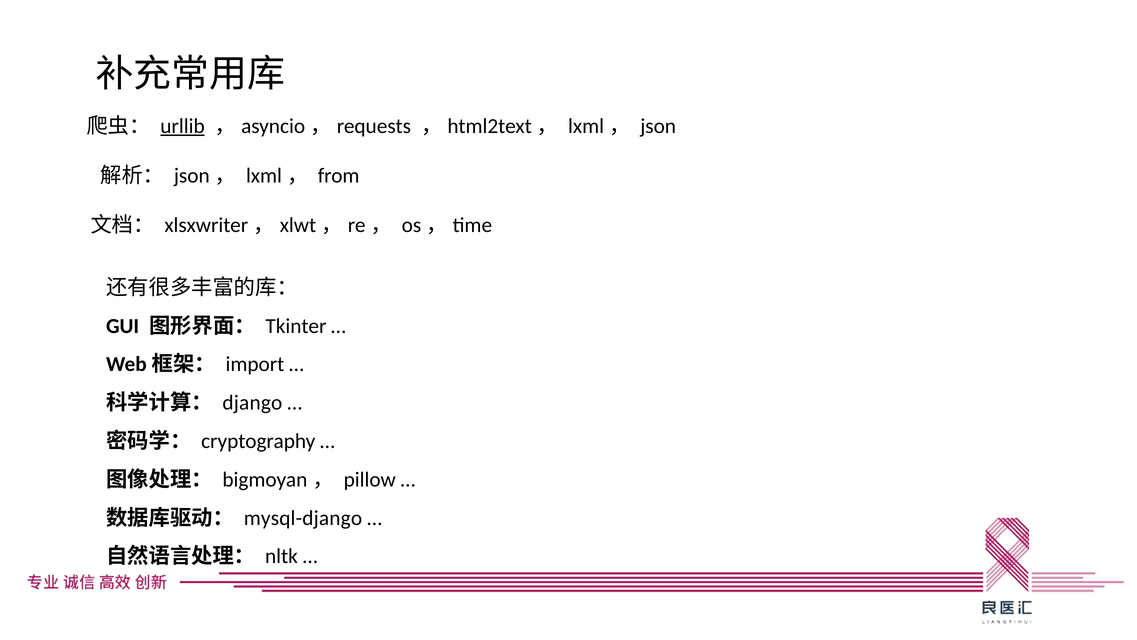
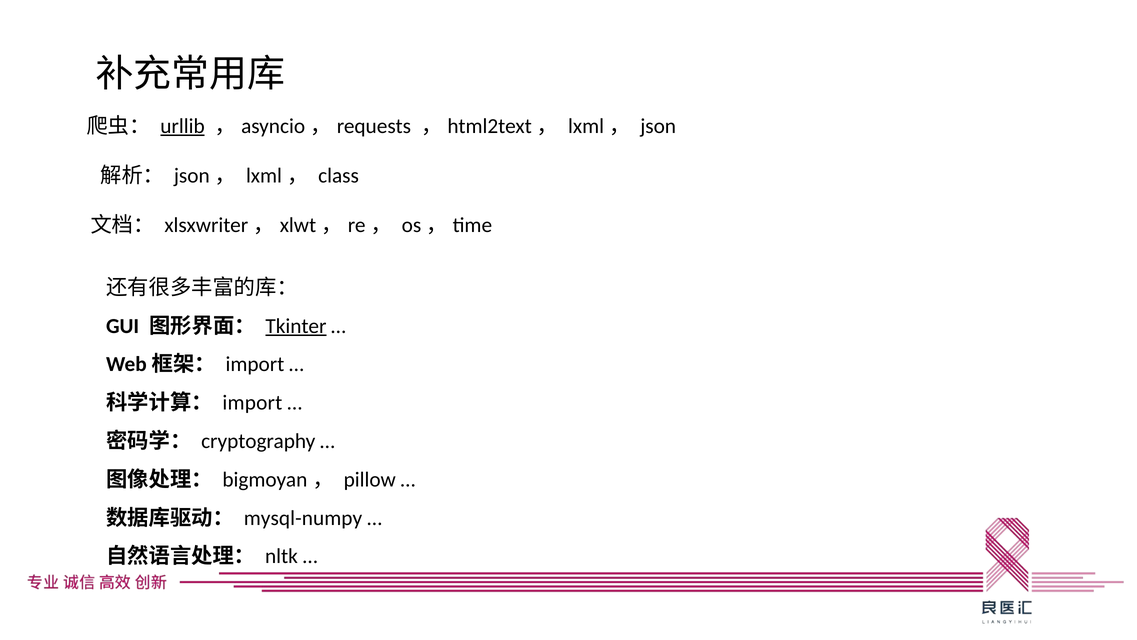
from: from -> class
Tkinter underline: none -> present
django at (252, 403): django -> import
mysql-django: mysql-django -> mysql-numpy
